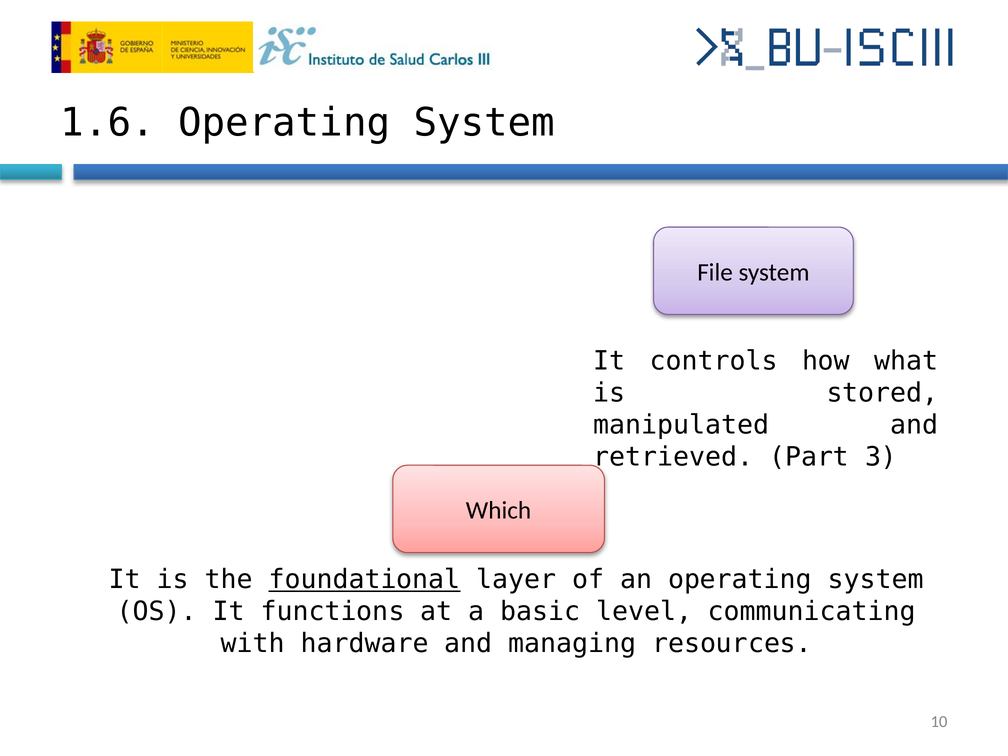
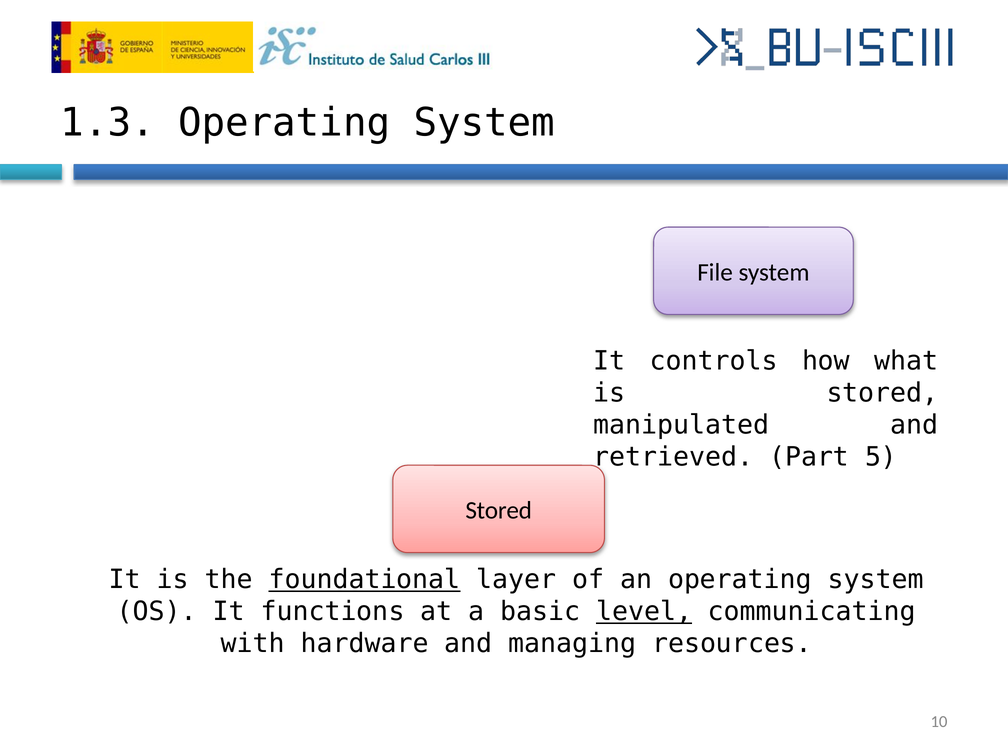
1.6: 1.6 -> 1.3
3: 3 -> 5
Which at (499, 511): Which -> Stored
level underline: none -> present
